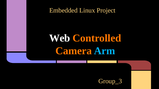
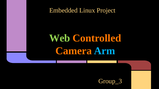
Web colour: white -> light green
